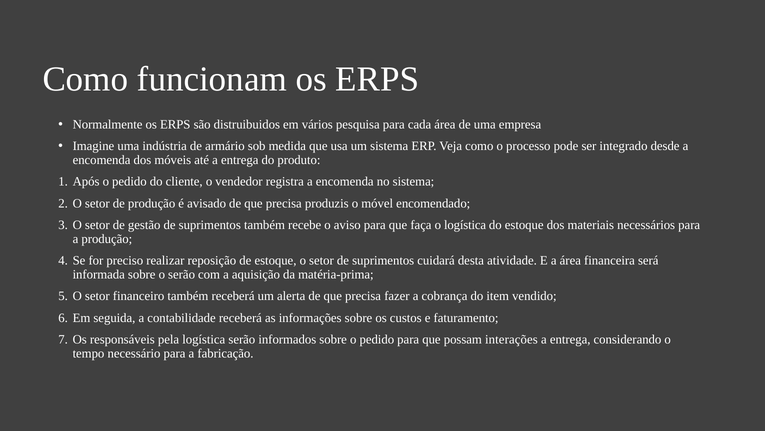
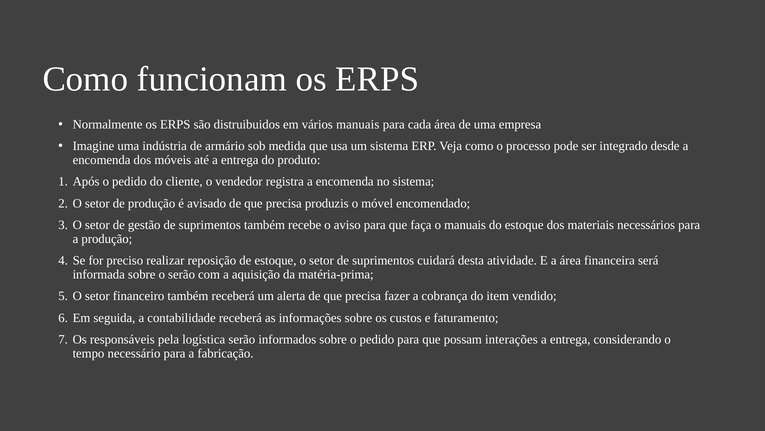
vários pesquisa: pesquisa -> manuais
o logística: logística -> manuais
